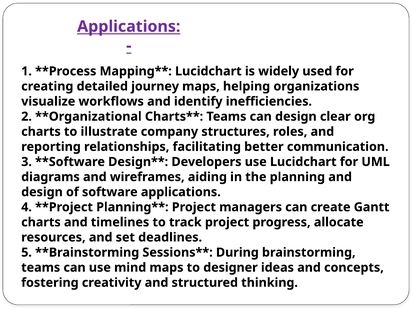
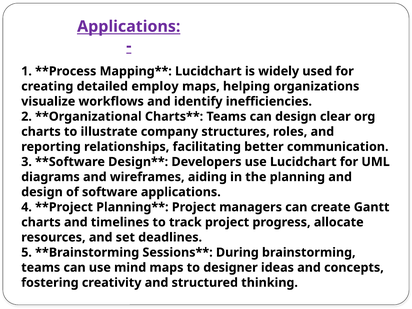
journey: journey -> employ
